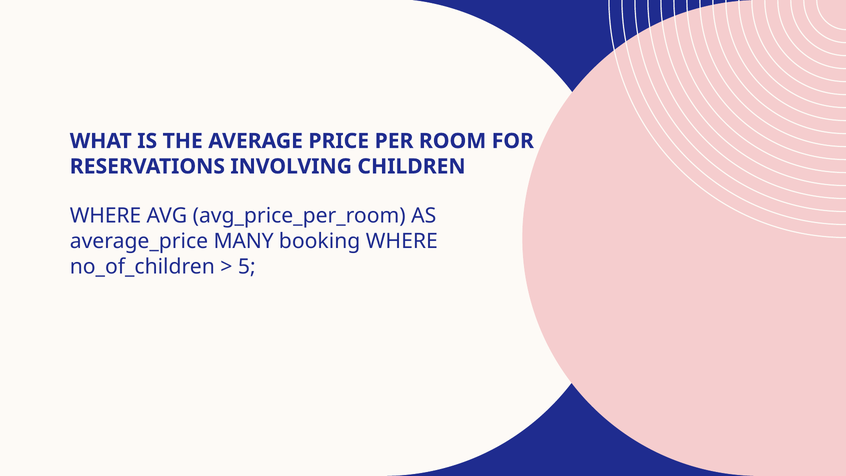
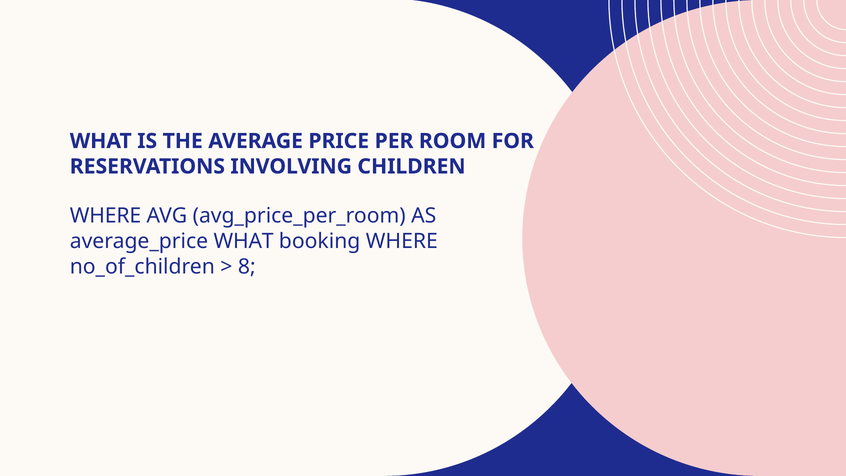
average_price MANY: MANY -> WHAT
5: 5 -> 8
